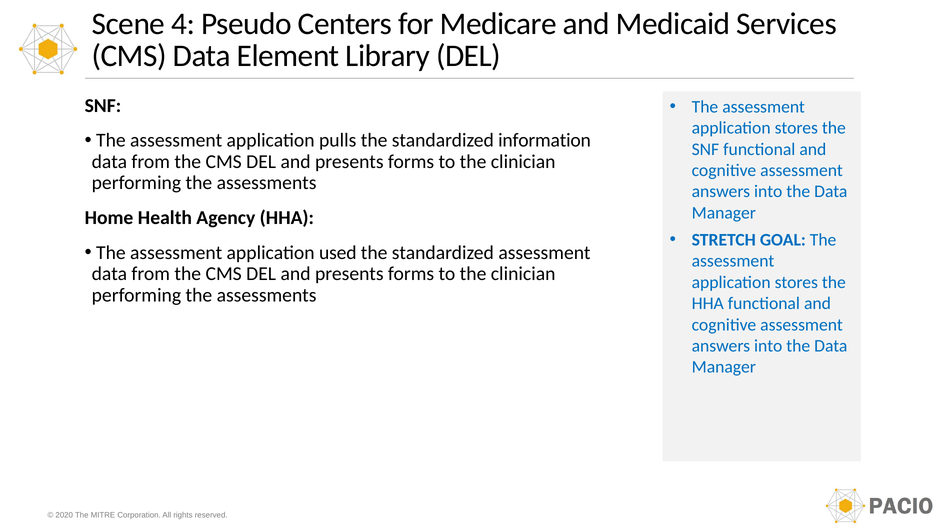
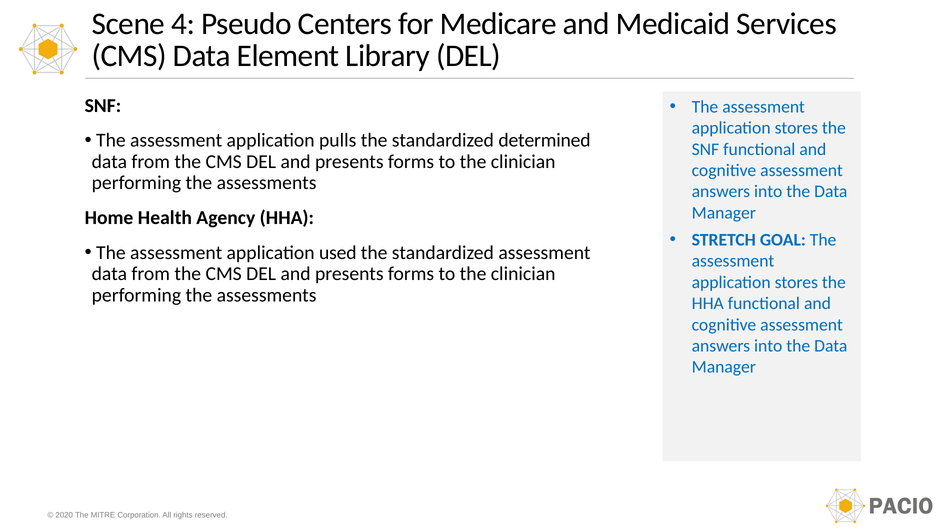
information: information -> determined
